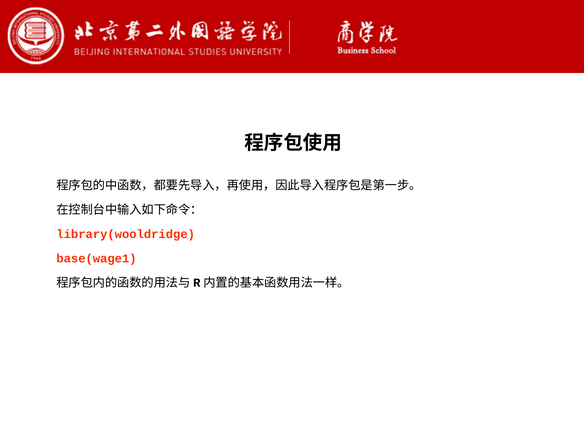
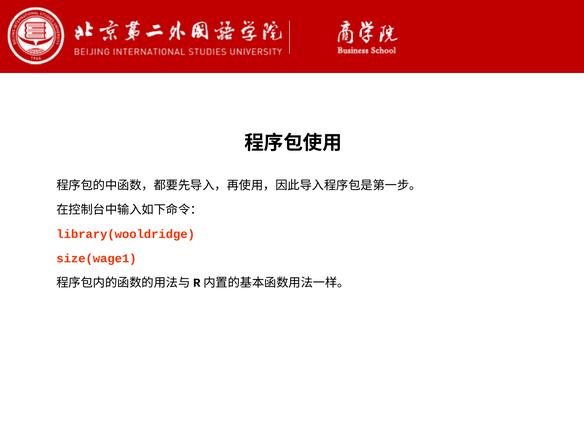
base(wage1: base(wage1 -> size(wage1
